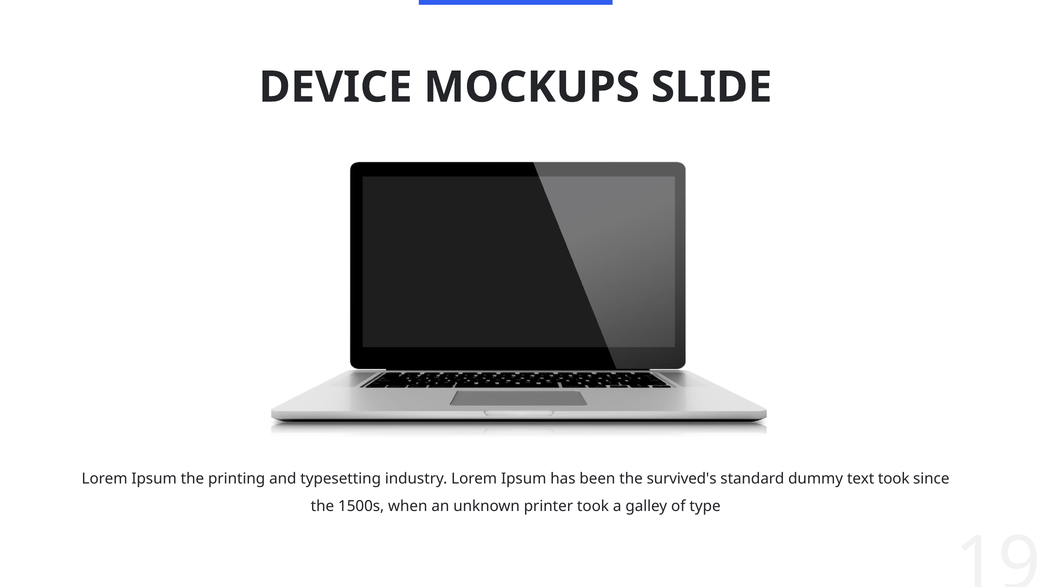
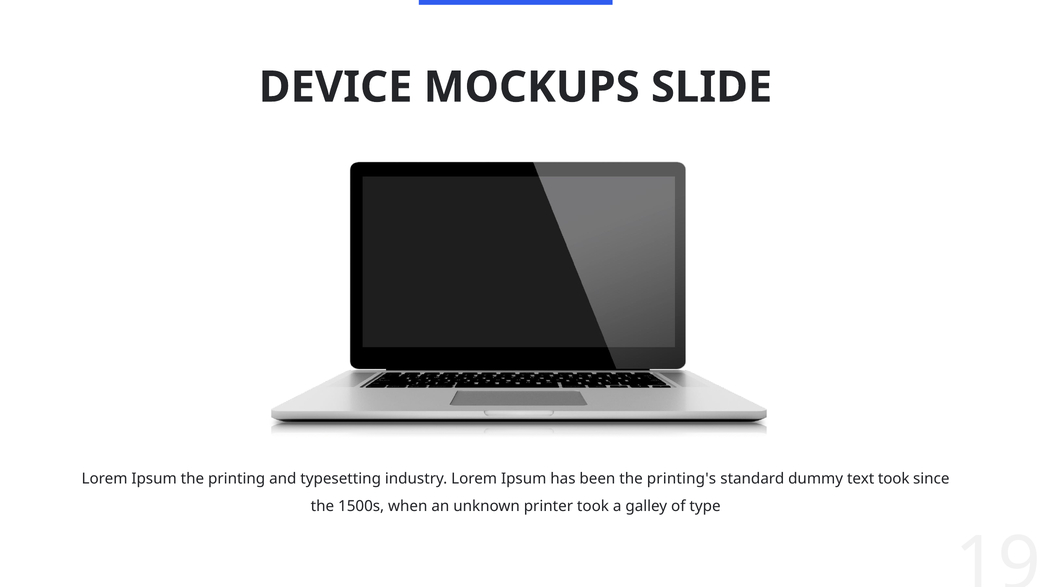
survived's: survived's -> printing's
